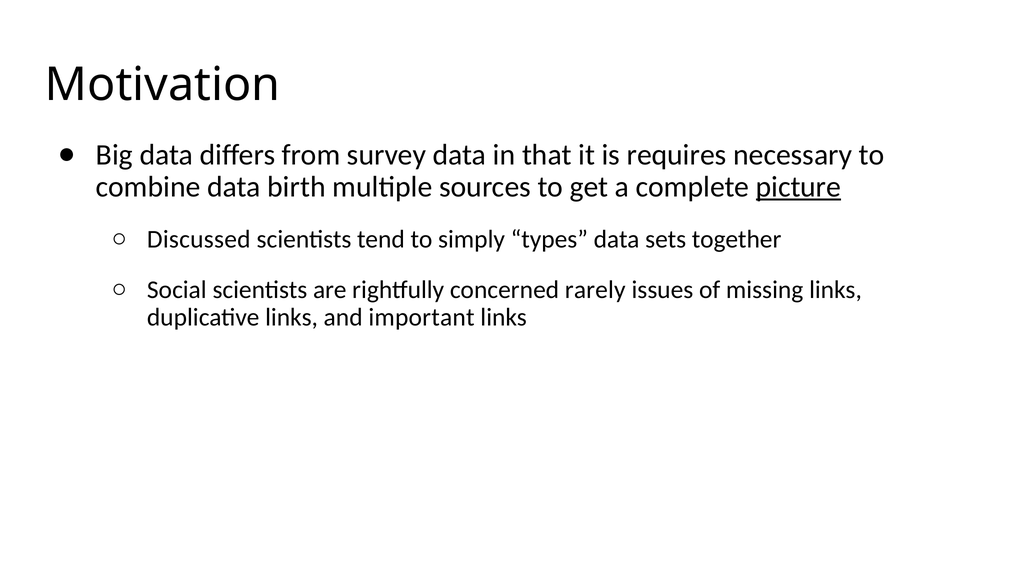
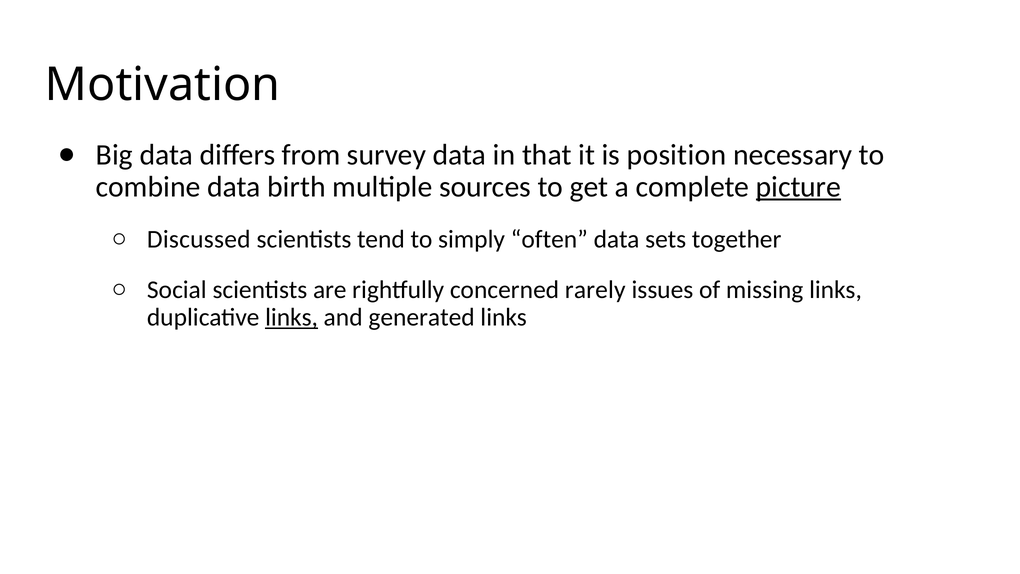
requires: requires -> position
types: types -> often
links at (292, 317) underline: none -> present
important: important -> generated
